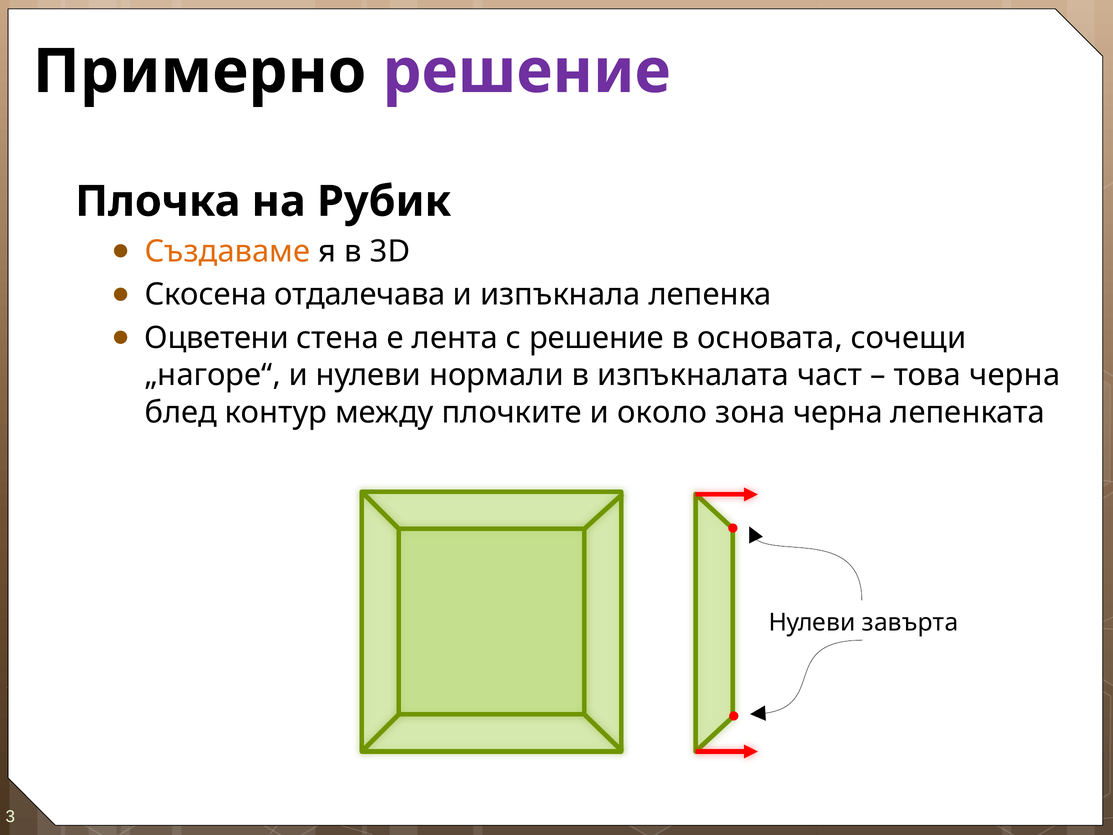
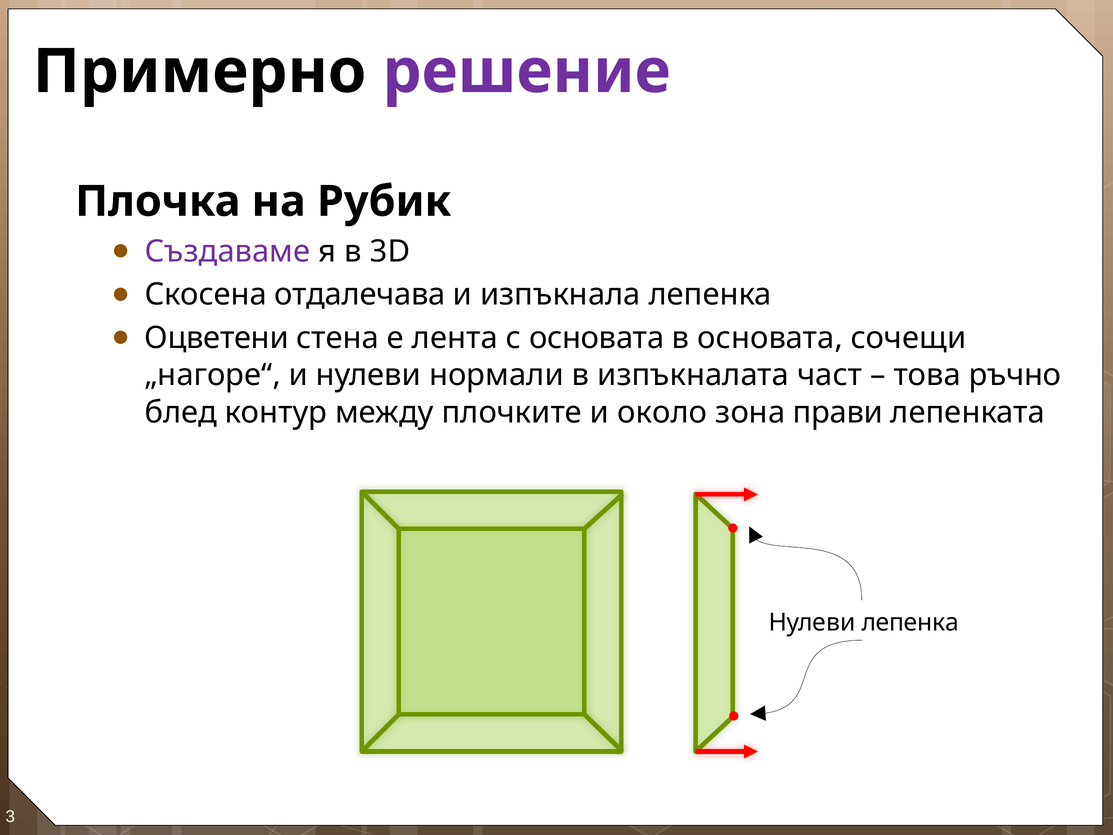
Създаваме colour: orange -> purple
с решение: решение -> основата
това черна: черна -> ръчно
зона черна: черна -> прави
Нулеви завърта: завърта -> лепенка
